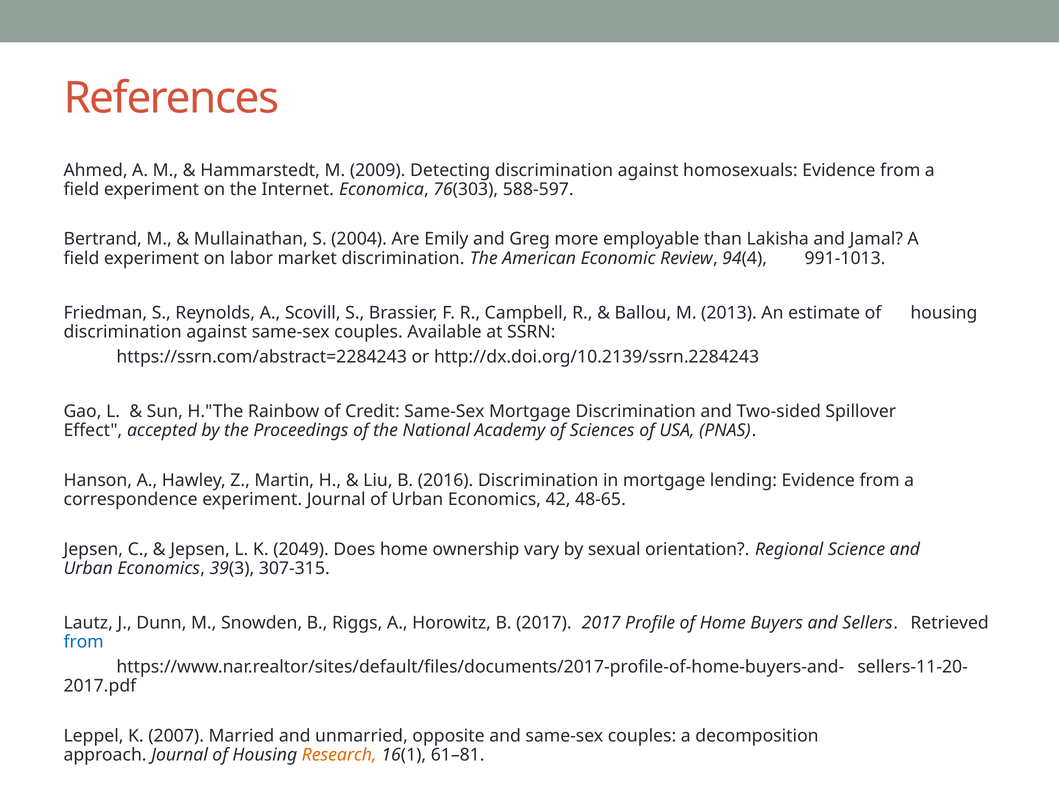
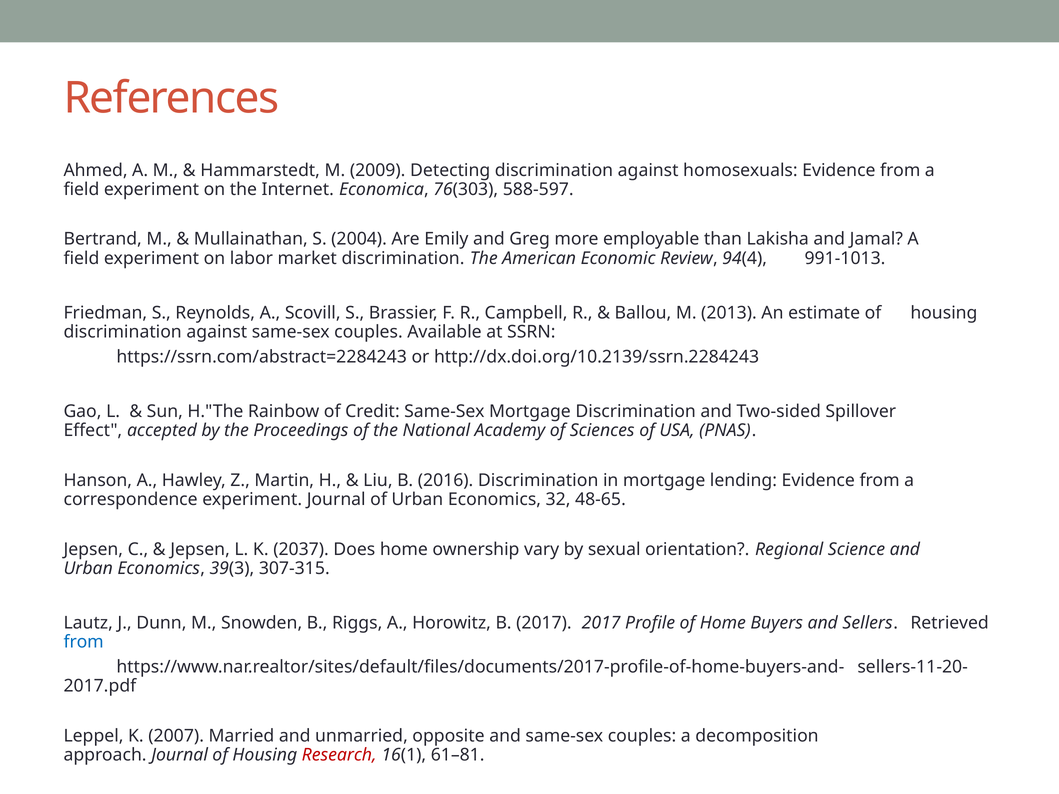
42: 42 -> 32
2049: 2049 -> 2037
Research colour: orange -> red
